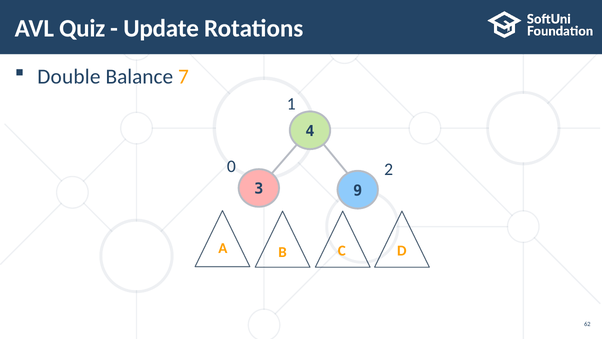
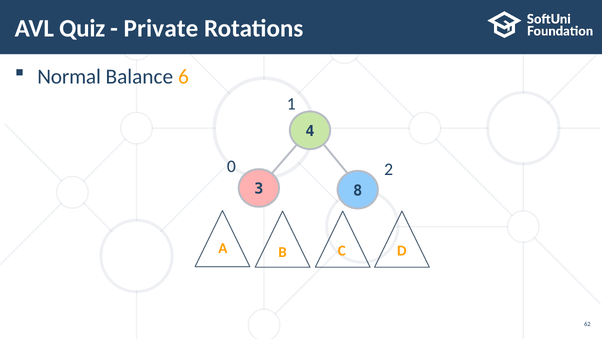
Update: Update -> Private
Double: Double -> Normal
7: 7 -> 6
9: 9 -> 8
